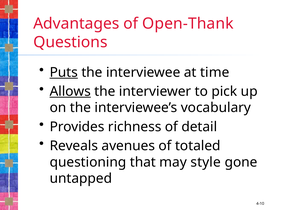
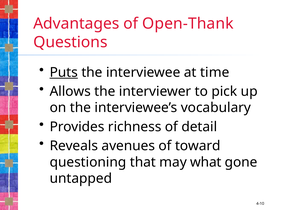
Allows underline: present -> none
totaled: totaled -> toward
style: style -> what
